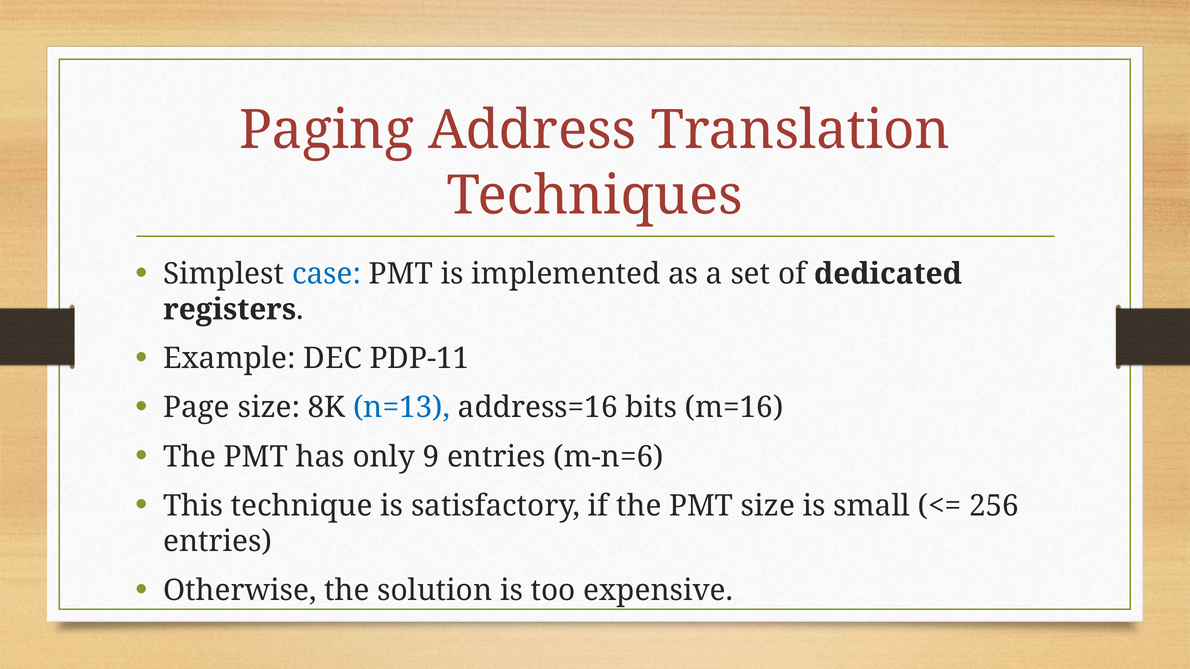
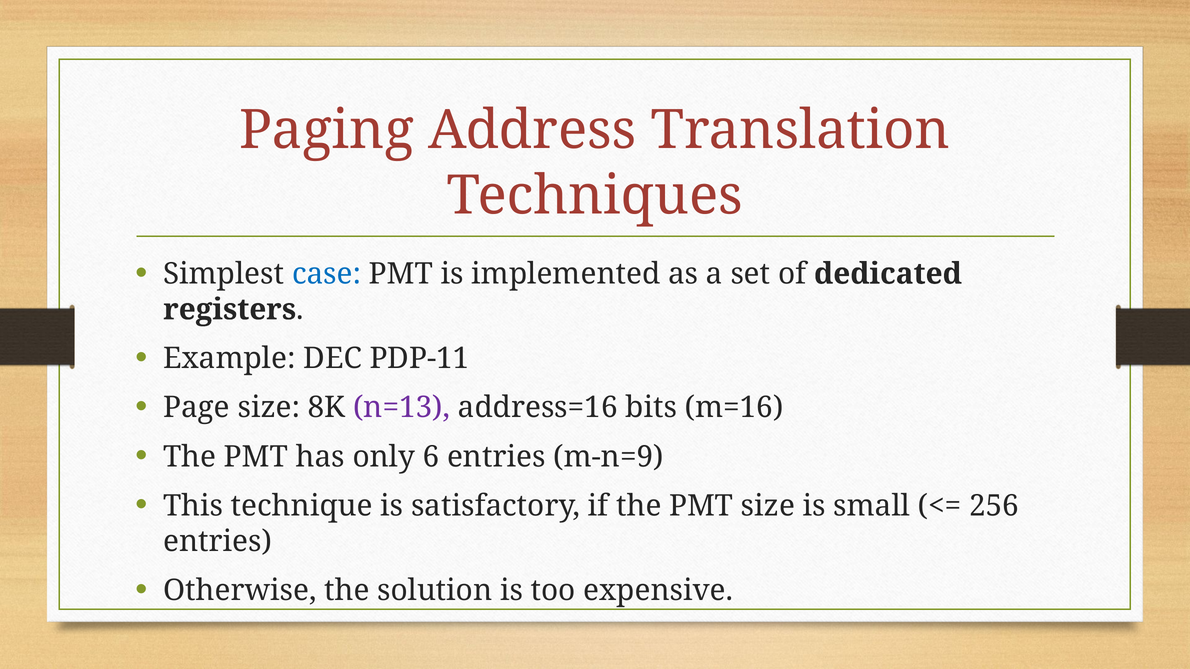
n=13 colour: blue -> purple
9: 9 -> 6
m-n=6: m-n=6 -> m-n=9
